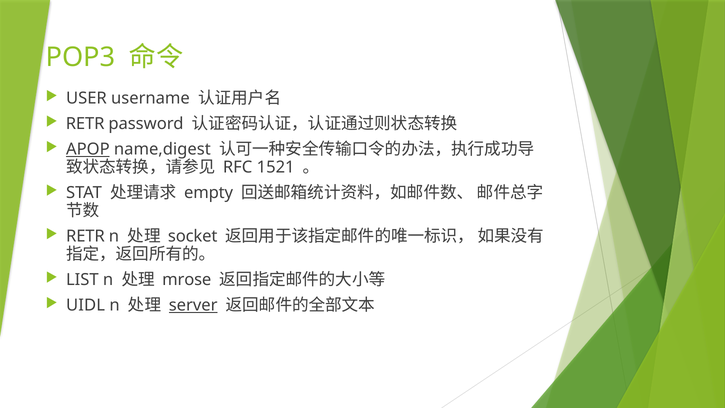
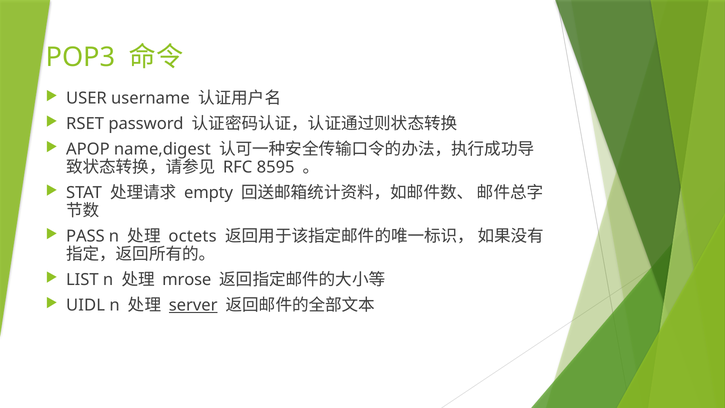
RETR at (85, 124): RETR -> RSET
APOP underline: present -> none
1521: 1521 -> 8595
RETR at (85, 236): RETR -> PASS
socket: socket -> octets
